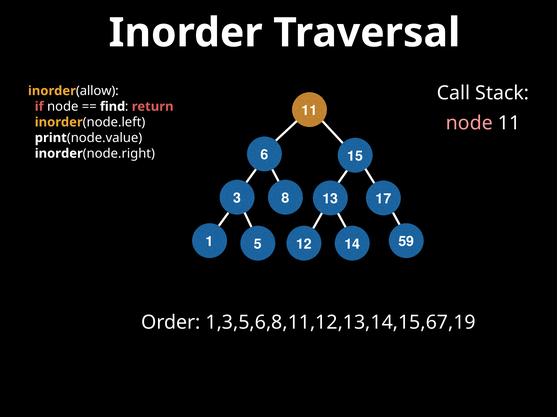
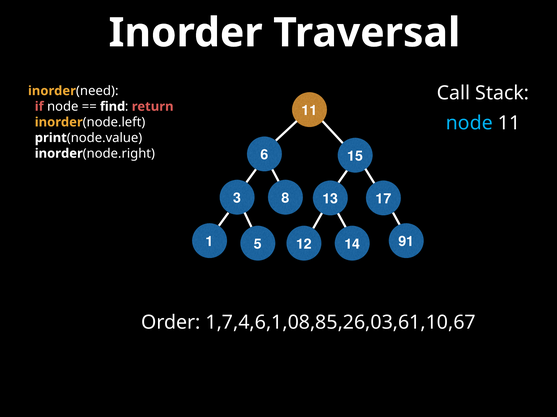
allow: allow -> need
node at (469, 123) colour: pink -> light blue
59: 59 -> 91
1,3,5,6,8,11,12,13,14,15,67,19: 1,3,5,6,8,11,12,13,14,15,67,19 -> 1,7,4,6,1,08,85,26,03,61,10,67
